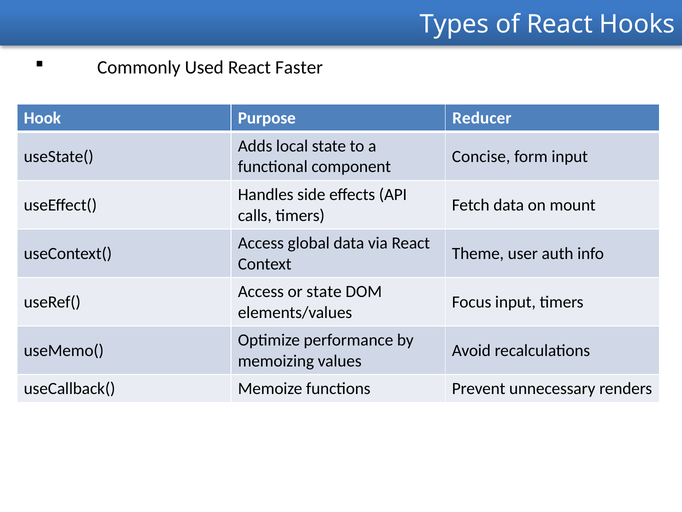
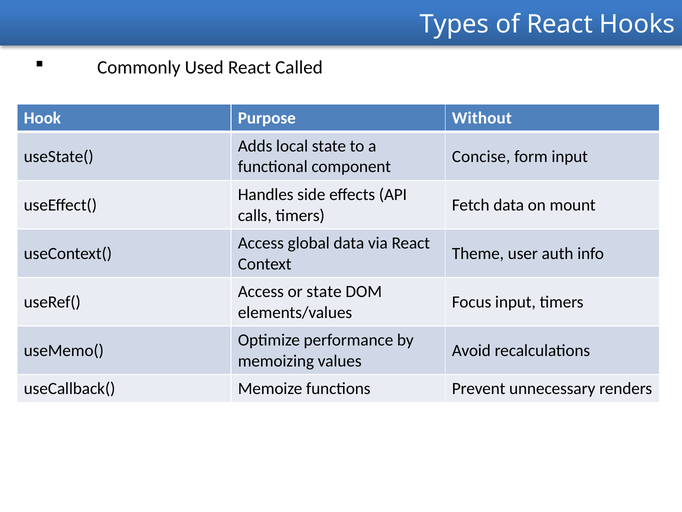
Faster: Faster -> Called
Reducer: Reducer -> Without
